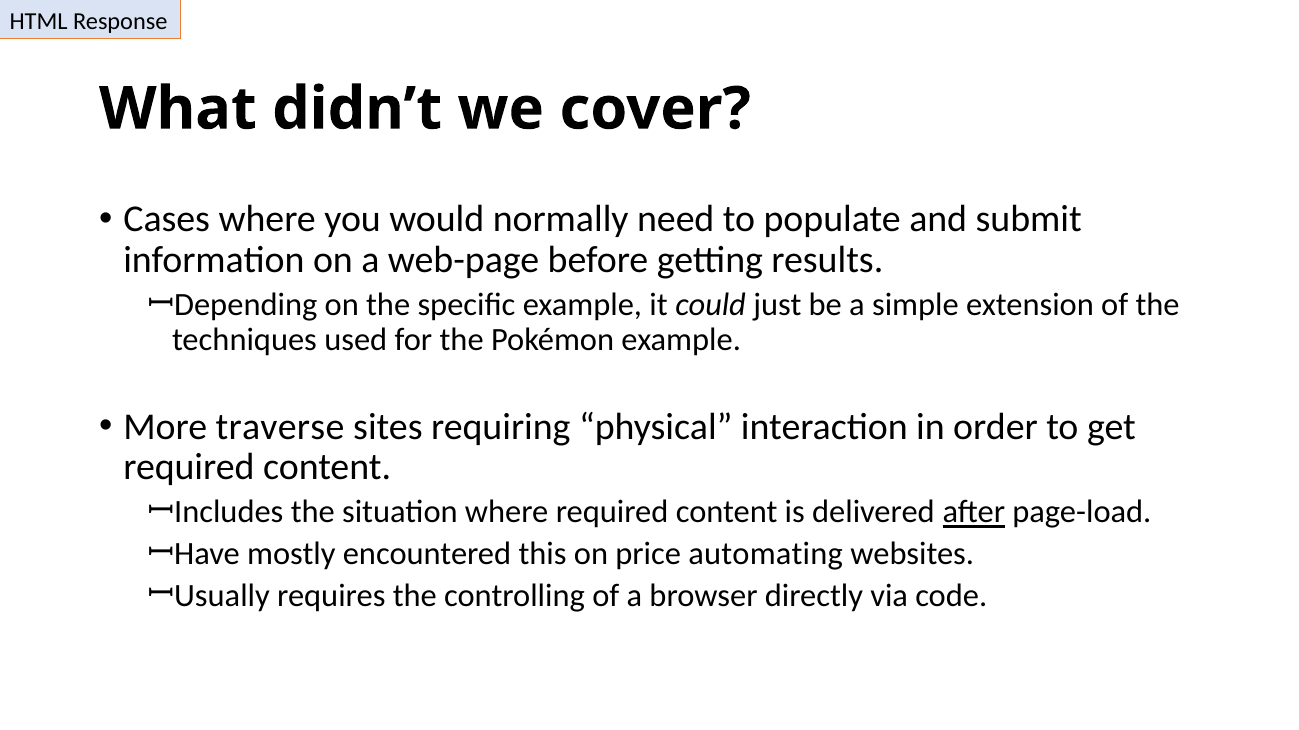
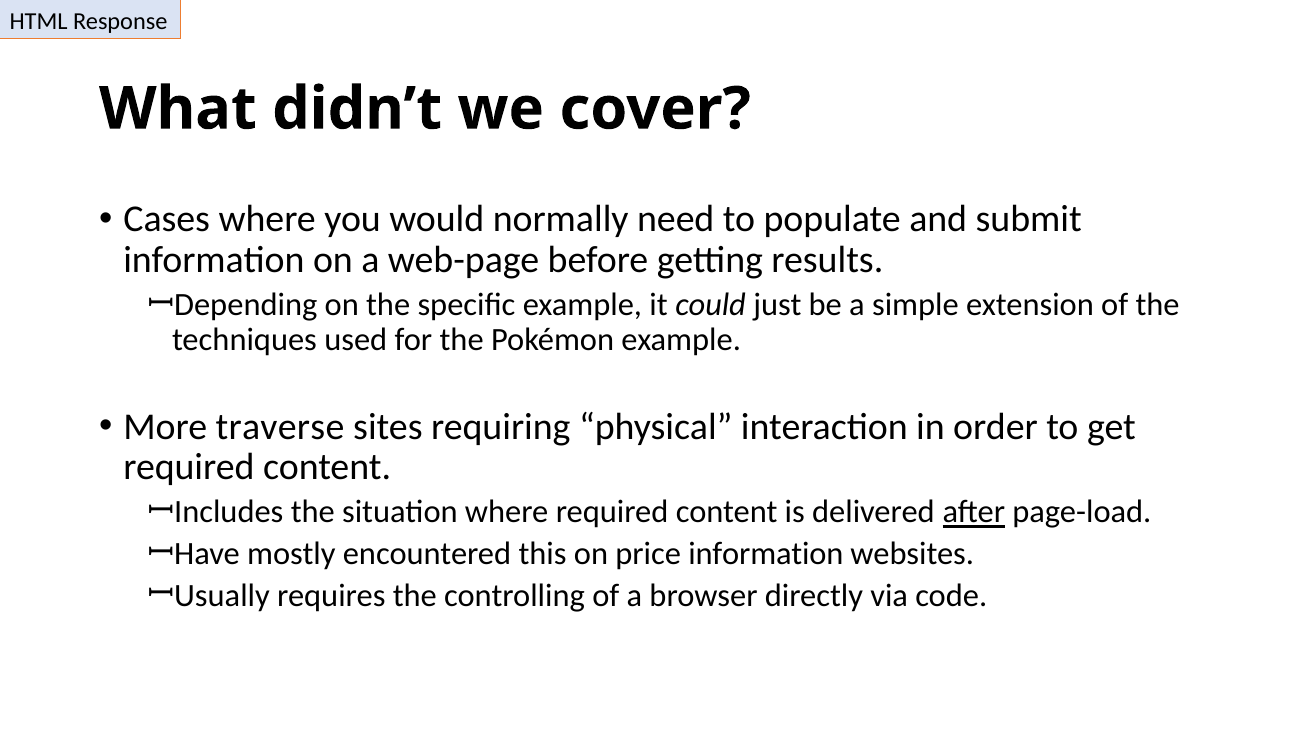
price automating: automating -> information
